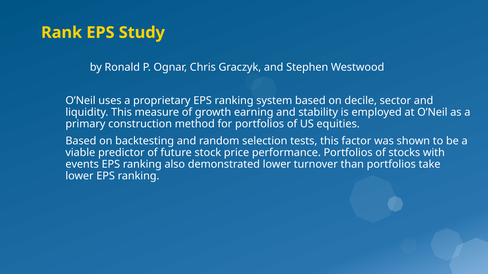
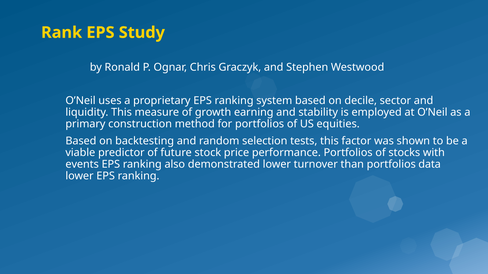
take: take -> data
